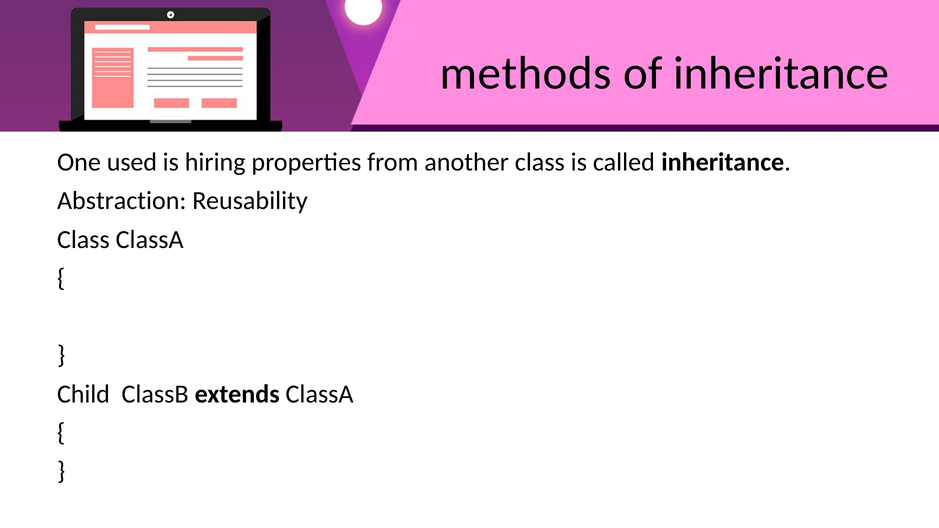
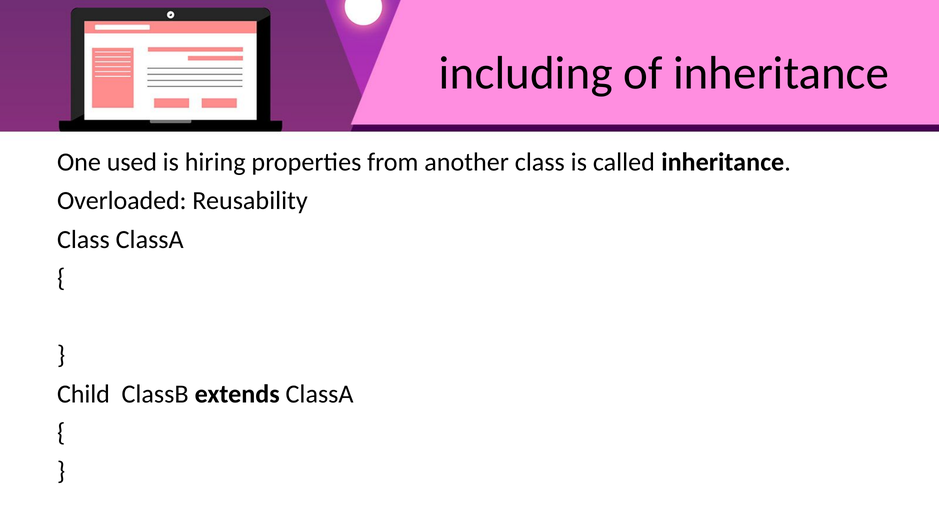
methods: methods -> including
Abstraction: Abstraction -> Overloaded
